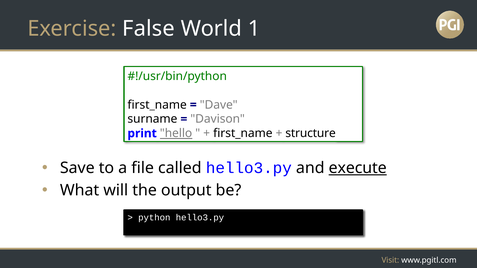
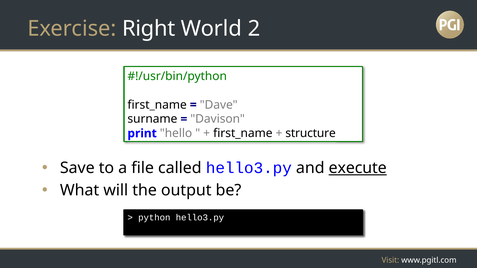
False: False -> Right
1: 1 -> 2
hello at (176, 134) underline: present -> none
